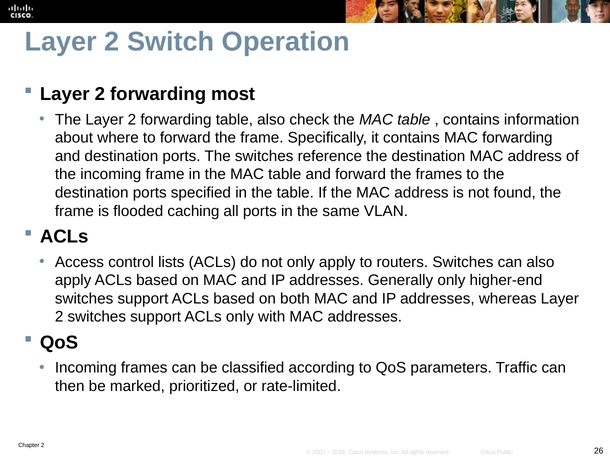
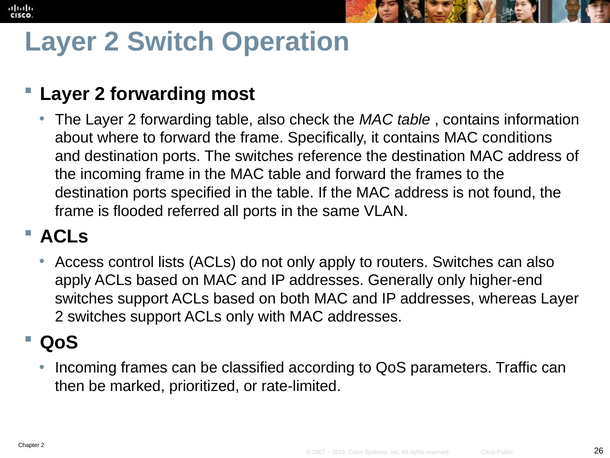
MAC forwarding: forwarding -> conditions
caching: caching -> referred
